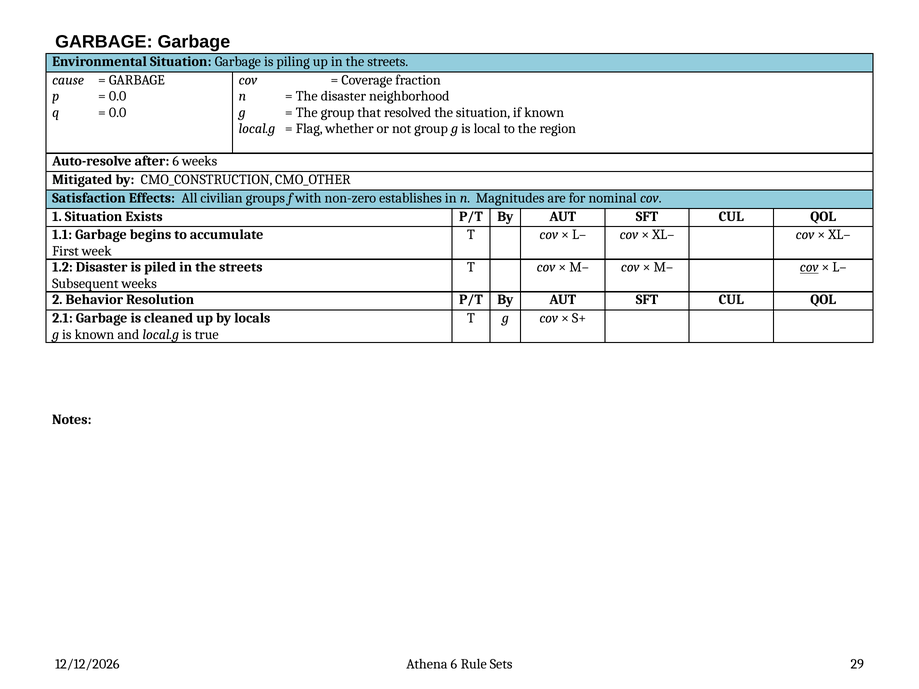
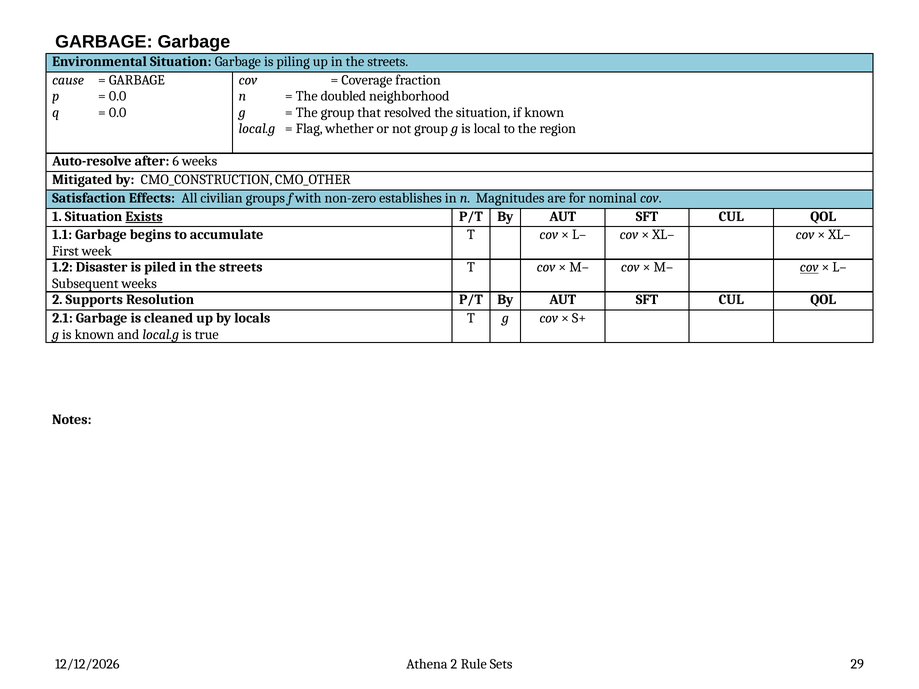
The disaster: disaster -> doubled
Exists underline: none -> present
Behavior: Behavior -> Supports
Athena 6: 6 -> 2
